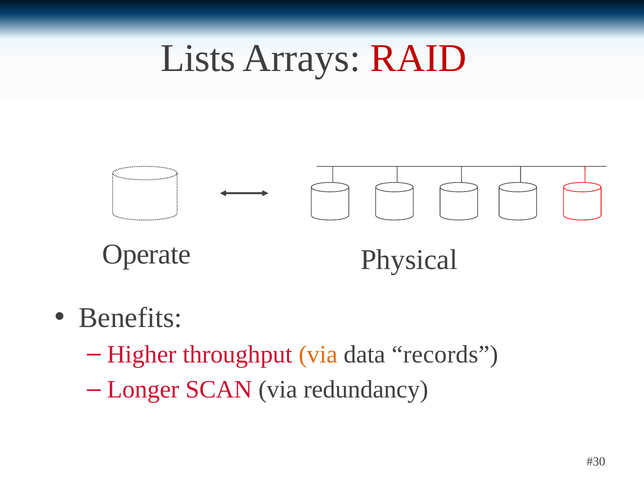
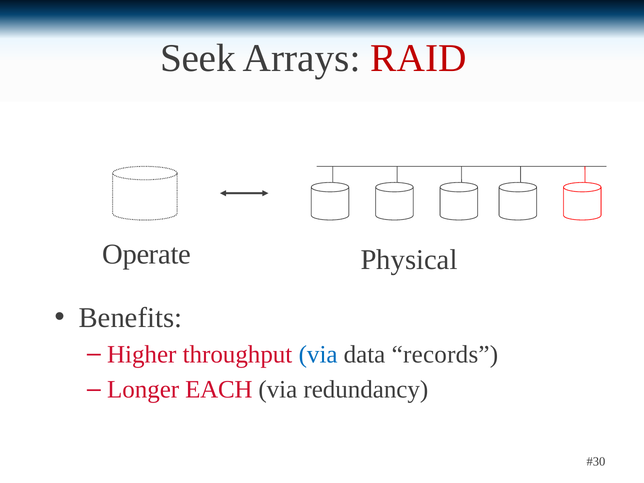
Lists: Lists -> Seek
via at (318, 355) colour: orange -> blue
SCAN: SCAN -> EACH
